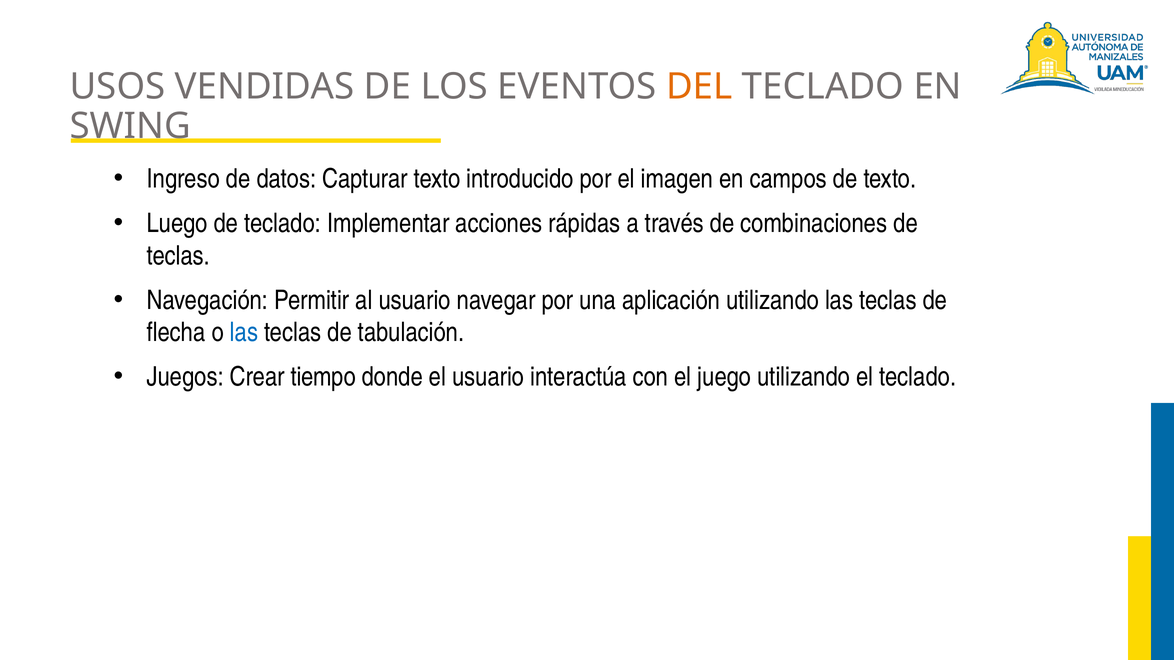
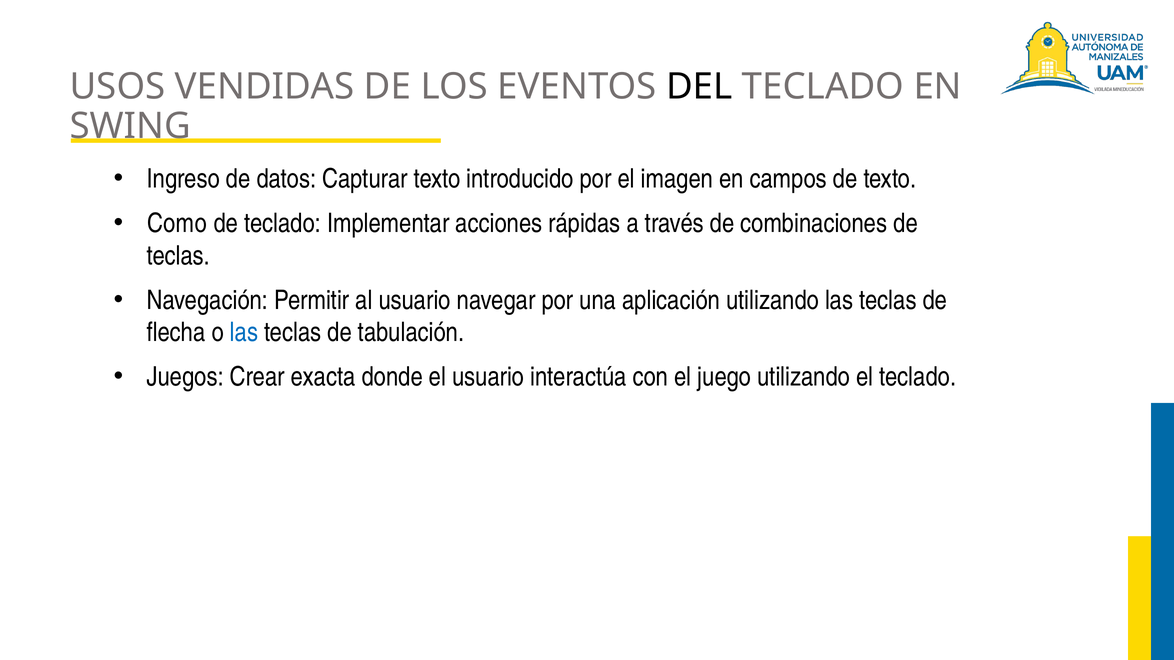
DEL colour: orange -> black
Luego: Luego -> Como
tiempo: tiempo -> exacta
